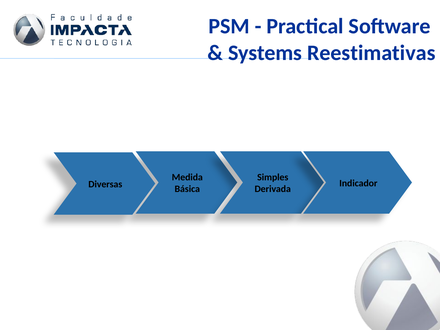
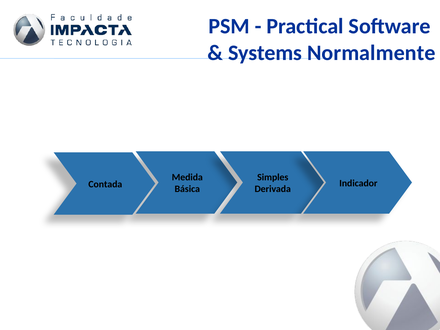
Reestimativas: Reestimativas -> Normalmente
Diversas: Diversas -> Contada
